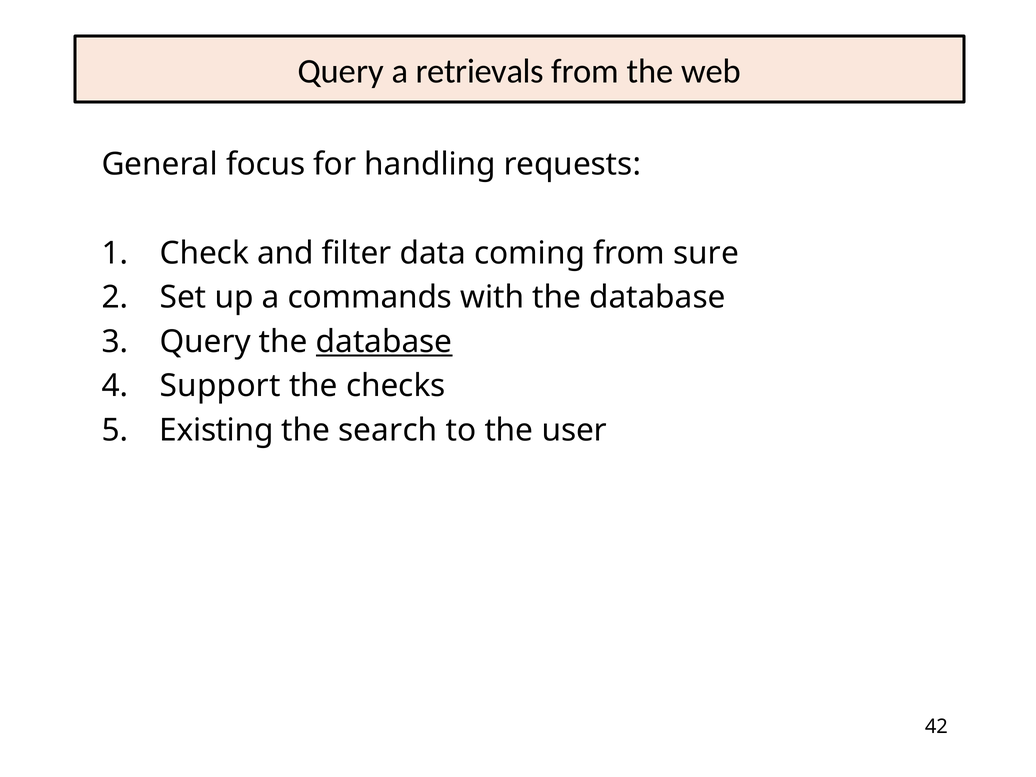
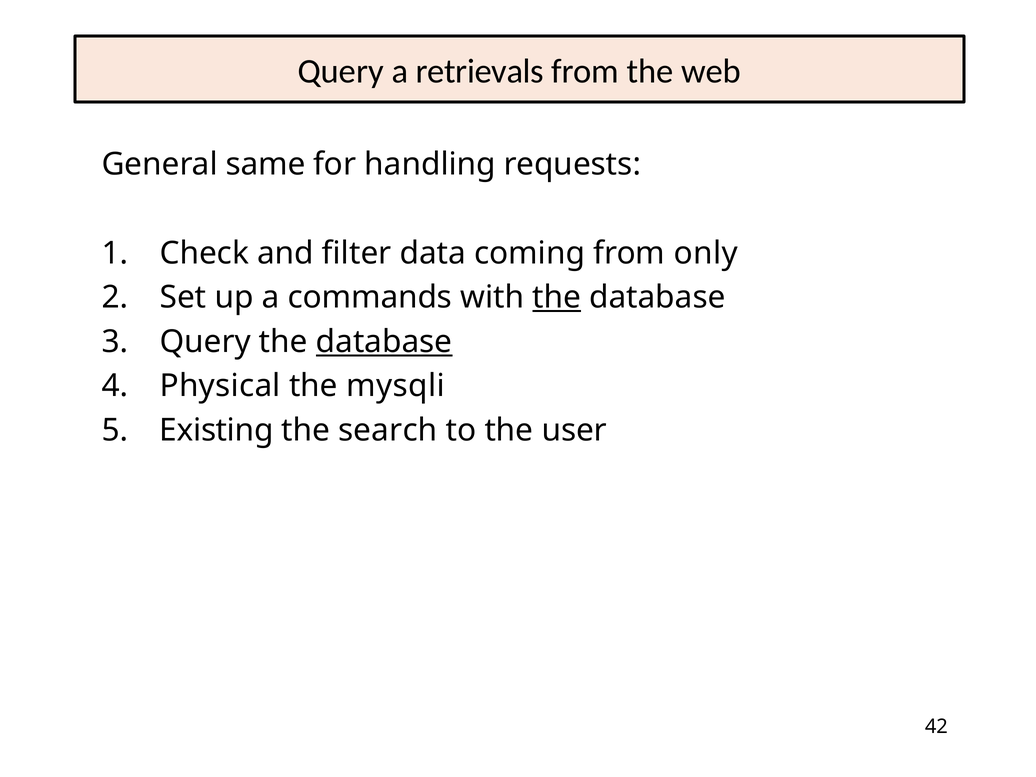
focus: focus -> same
sure: sure -> only
the at (557, 297) underline: none -> present
Support: Support -> Physical
checks: checks -> mysqli
